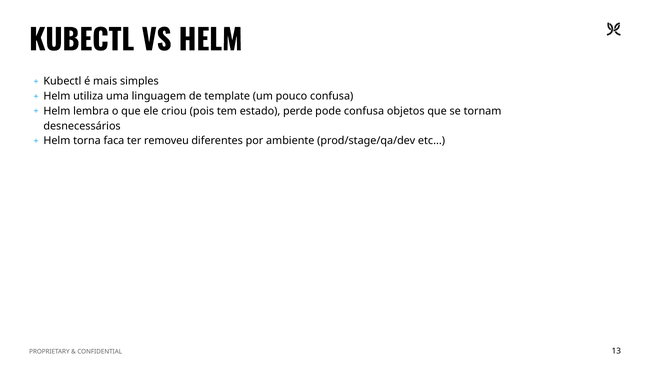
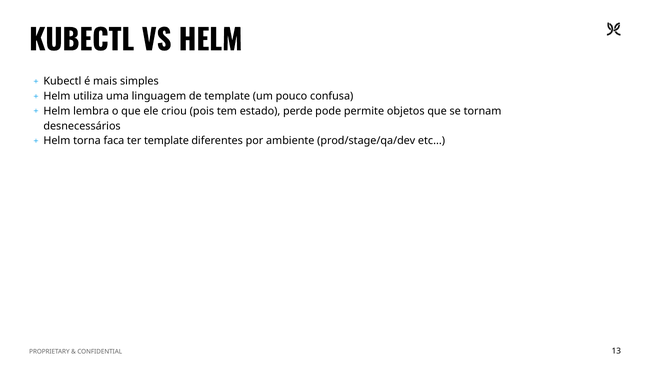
pode confusa: confusa -> permite
ter removeu: removeu -> template
